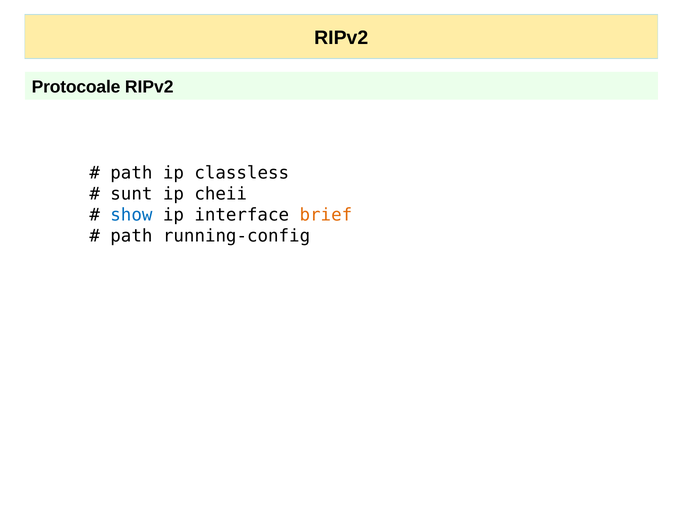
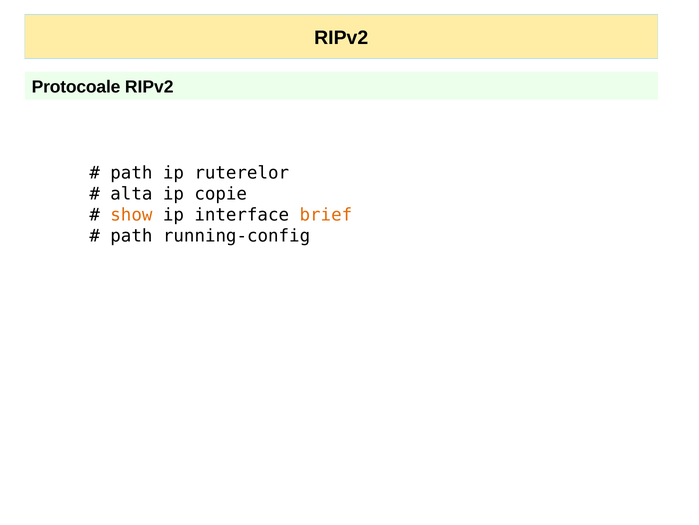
classless: classless -> ruterelor
sunt: sunt -> alta
cheii: cheii -> copie
show colour: blue -> orange
